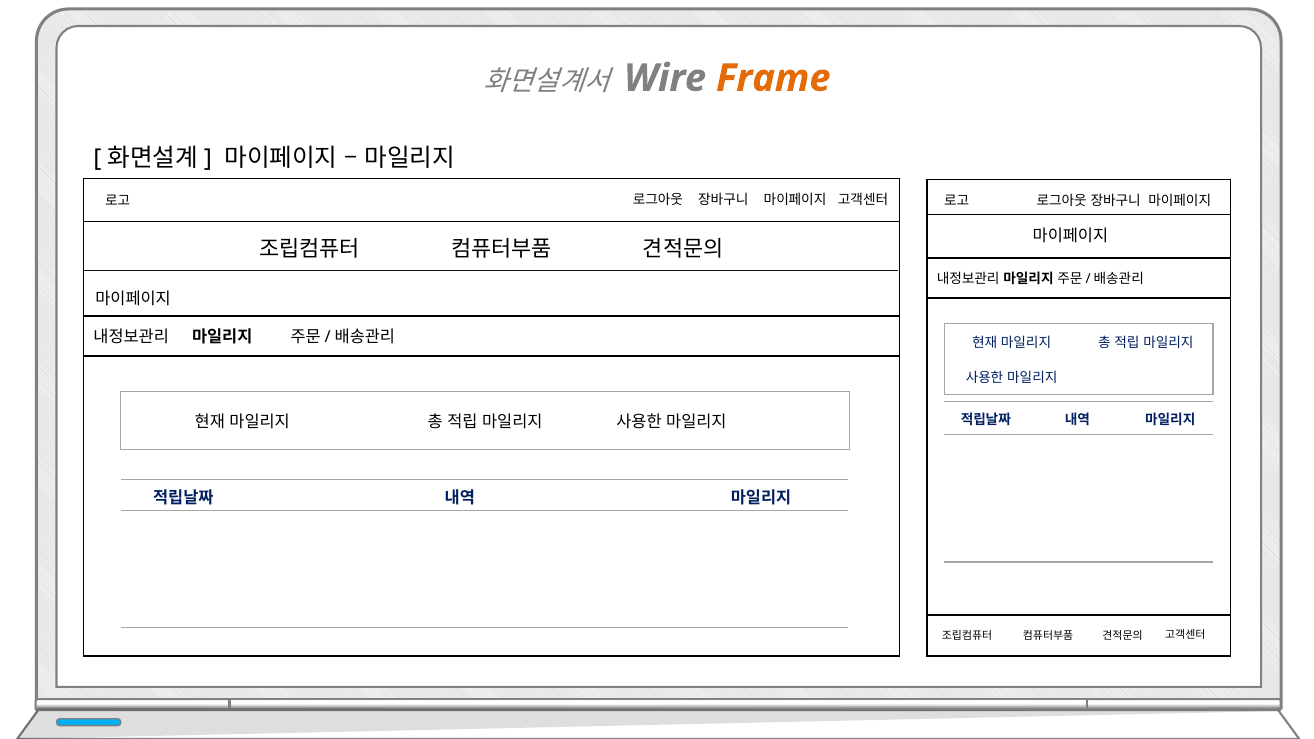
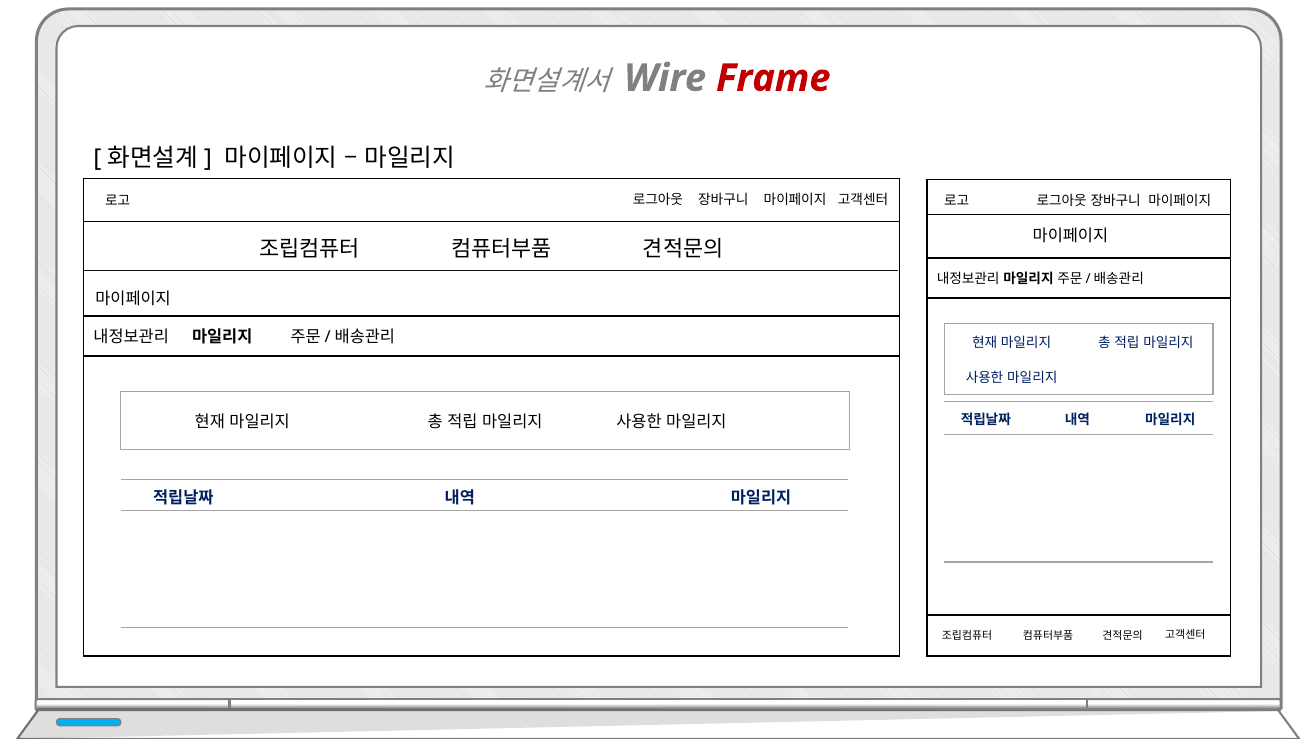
Frame colour: orange -> red
